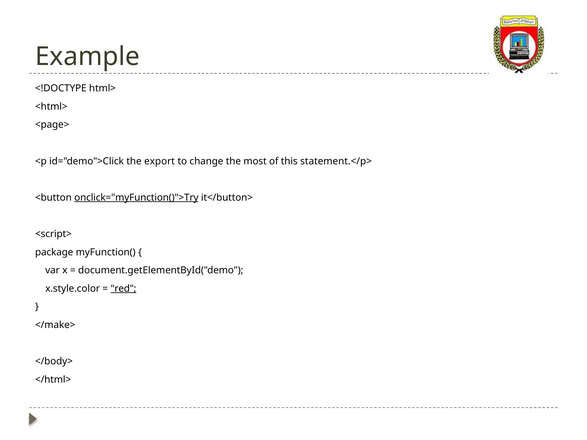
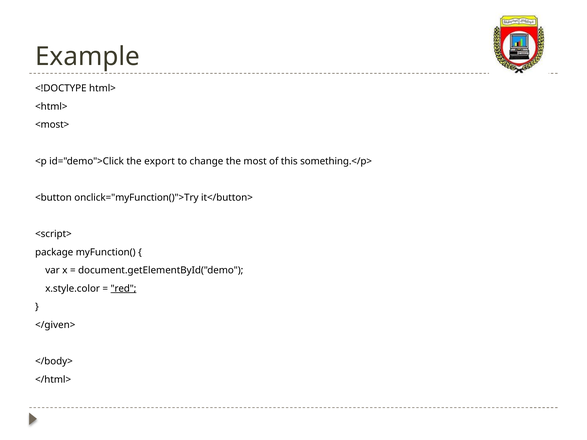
<page>: <page> -> <most>
statement.</p>: statement.</p> -> something.</p>
onclick="myFunction()">Try underline: present -> none
</make>: </make> -> </given>
